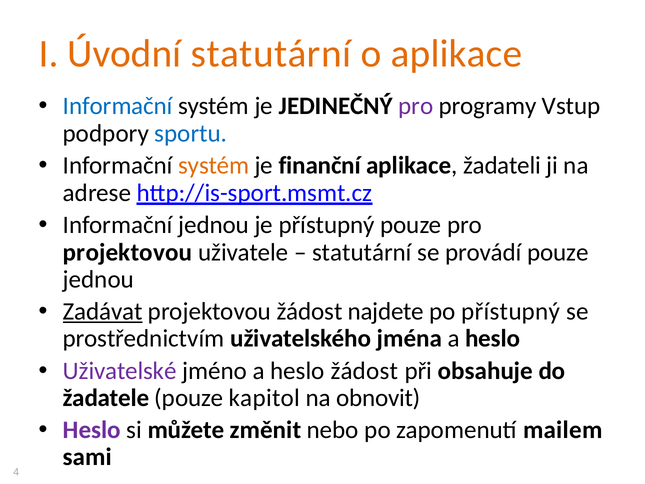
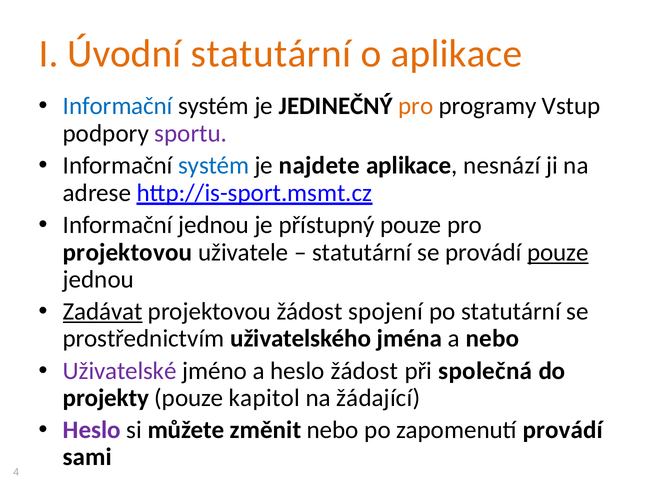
pro at (416, 106) colour: purple -> orange
sportu colour: blue -> purple
systém at (214, 165) colour: orange -> blue
finanční: finanční -> najdete
žadateli: žadateli -> nesnází
pouze at (558, 252) underline: none -> present
najdete: najdete -> spojení
po přístupný: přístupný -> statutární
jména a heslo: heslo -> nebo
obsahuje: obsahuje -> společná
žadatele: žadatele -> projekty
obnovit: obnovit -> žádající
zapomenutí mailem: mailem -> provádí
